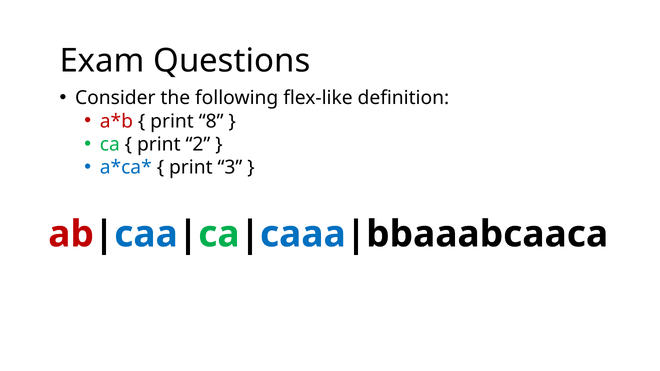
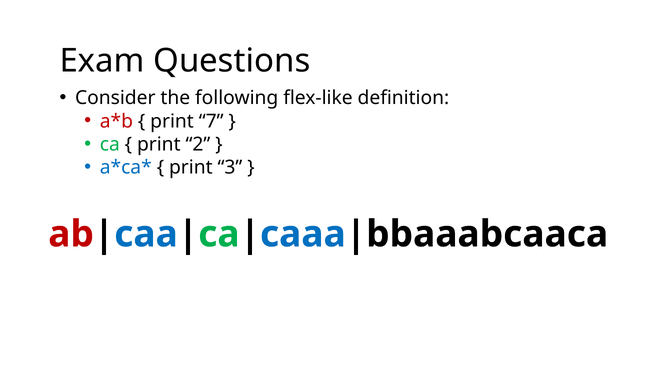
8: 8 -> 7
